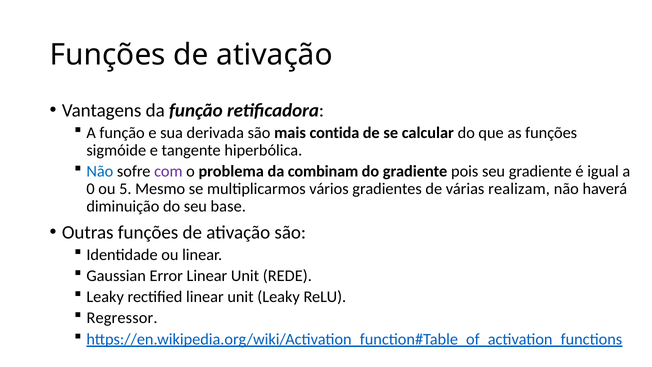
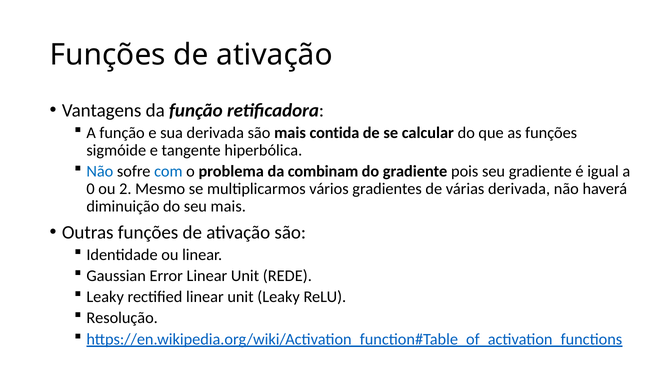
com colour: purple -> blue
5: 5 -> 2
várias realizam: realizam -> derivada
seu base: base -> mais
Regressor: Regressor -> Resolução
